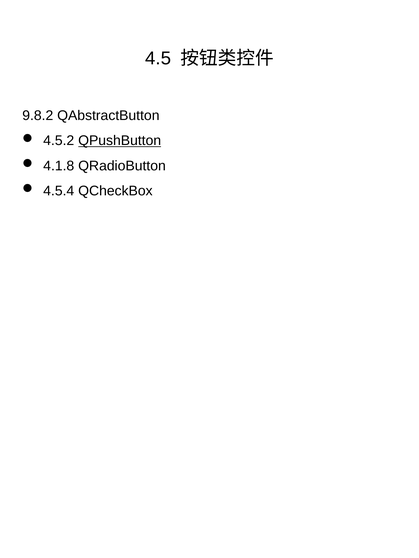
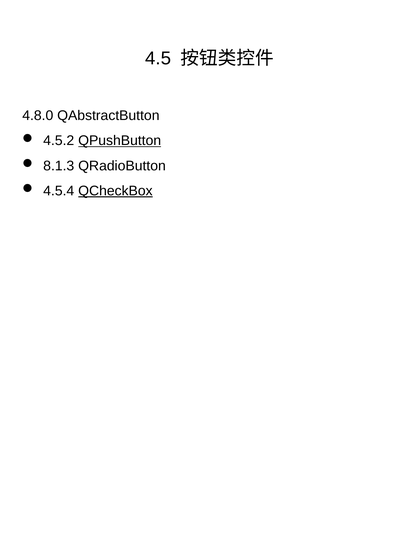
9.8.2: 9.8.2 -> 4.8.0
4.1.8: 4.1.8 -> 8.1.3
QCheckBox underline: none -> present
